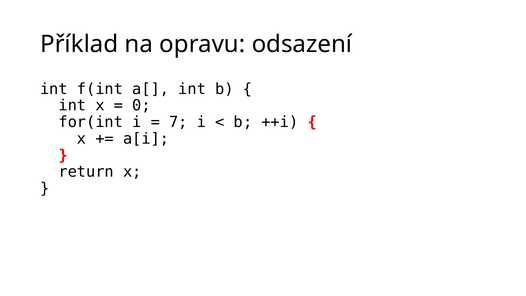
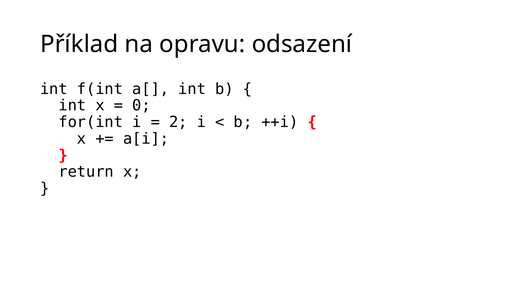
7: 7 -> 2
